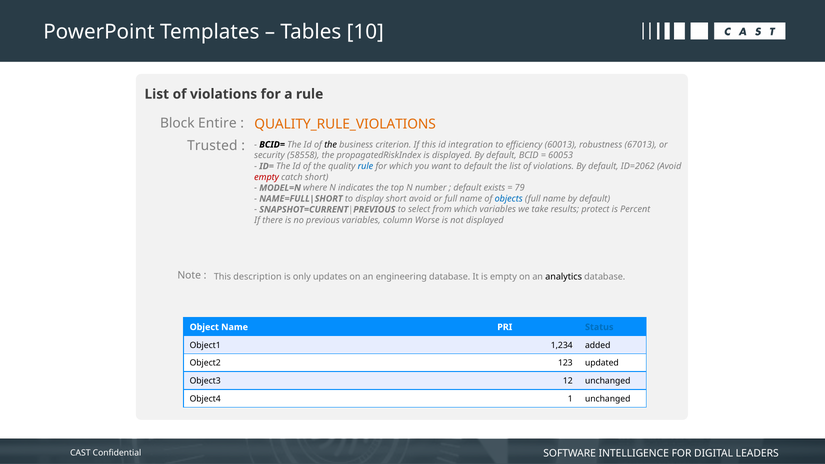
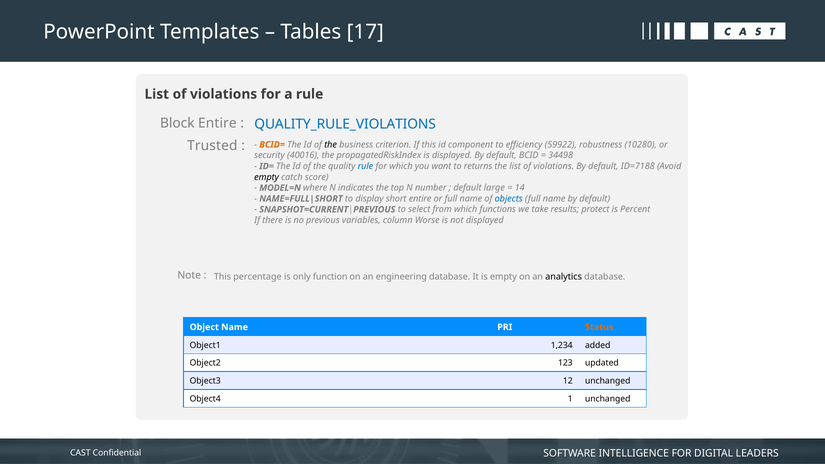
10: 10 -> 17
QUALITY_RULE_VIOLATIONS colour: orange -> blue
BCID= colour: black -> orange
integration: integration -> component
60013: 60013 -> 59922
67013: 67013 -> 10280
58558: 58558 -> 40016
60053: 60053 -> 34498
to default: default -> returns
ID=2062: ID=2062 -> ID=7188
empty at (267, 177) colour: red -> black
catch short: short -> score
exists: exists -> large
79: 79 -> 14
short avoid: avoid -> entire
which variables: variables -> functions
description: description -> percentage
updates: updates -> function
Status colour: blue -> orange
